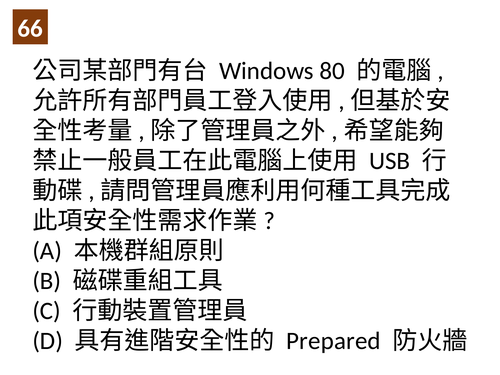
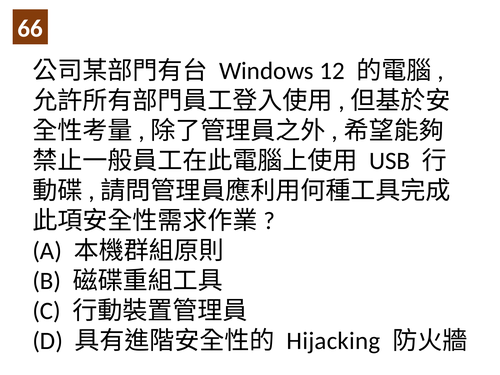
80: 80 -> 12
Prepared: Prepared -> Hijacking
